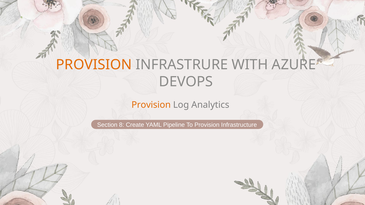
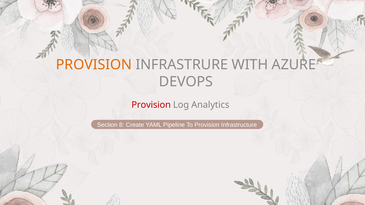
Provision at (151, 105) colour: orange -> red
